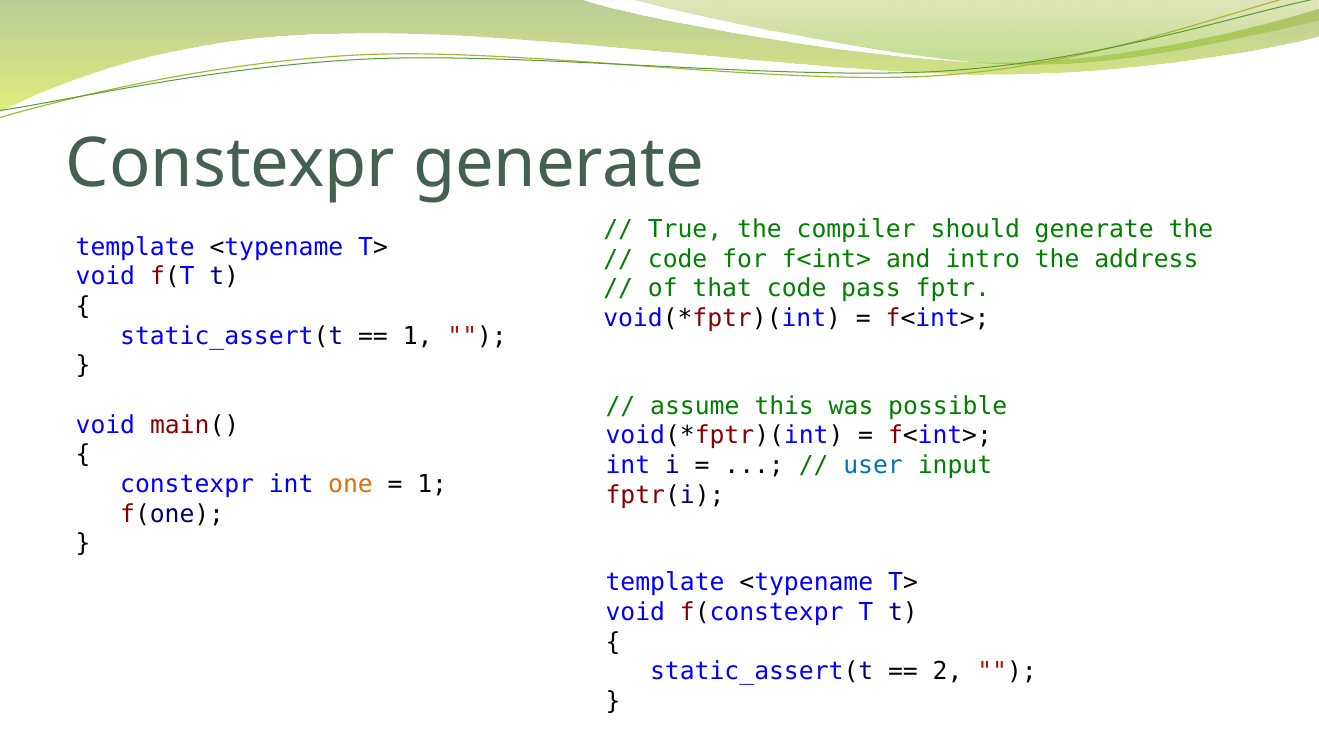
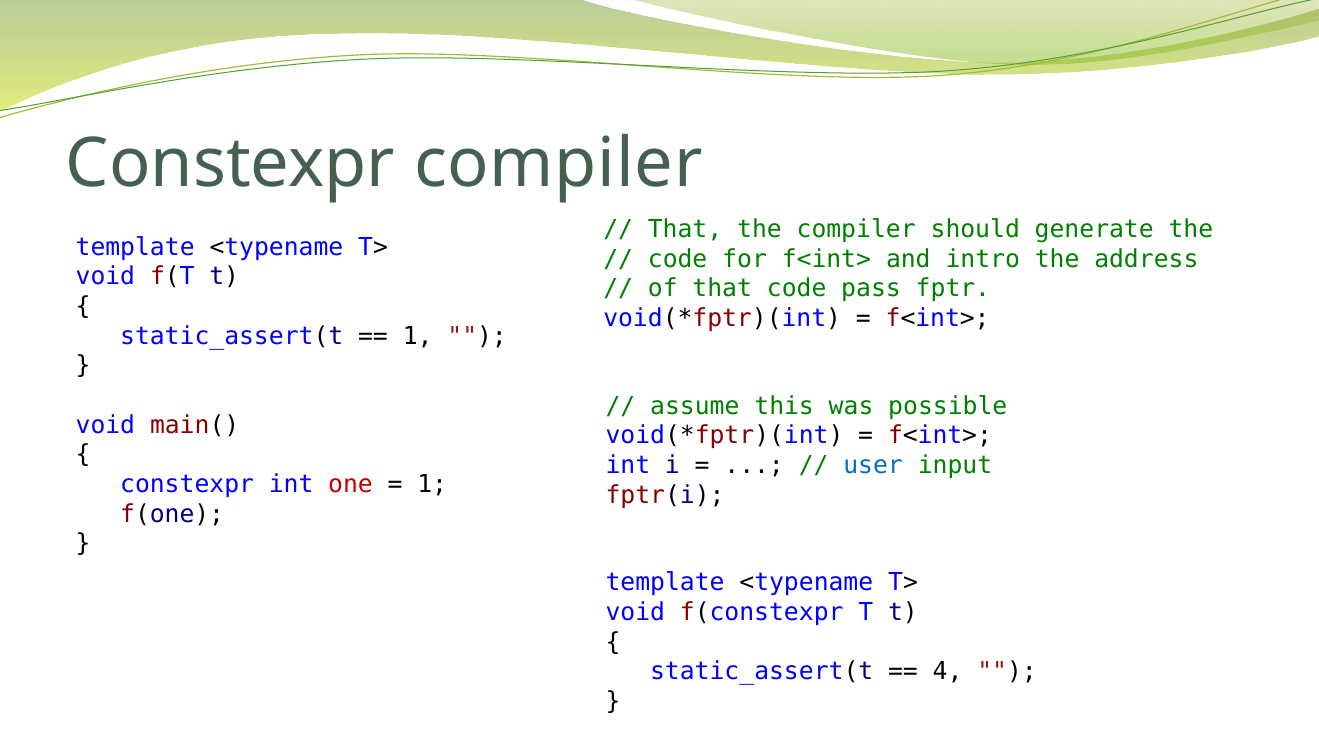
Constexpr generate: generate -> compiler
True at (685, 229): True -> That
one colour: orange -> red
2: 2 -> 4
